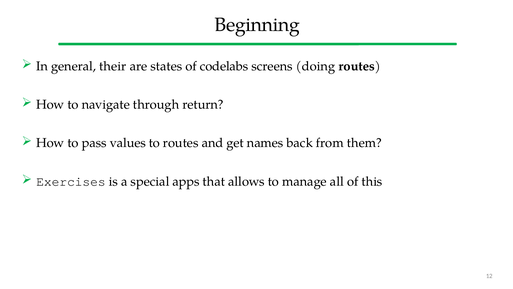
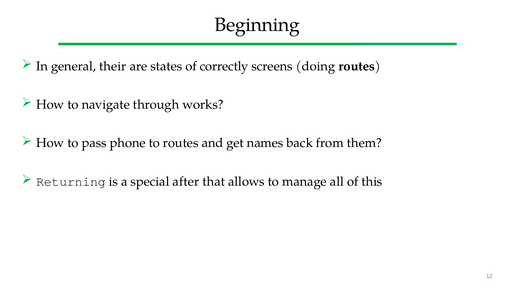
codelabs: codelabs -> correctly
return: return -> works
values: values -> phone
Exercises: Exercises -> Returning
apps: apps -> after
